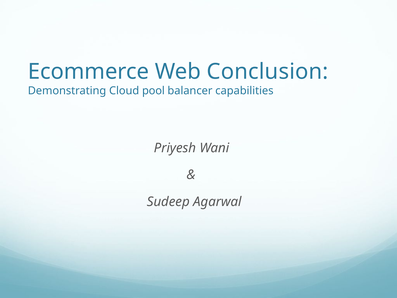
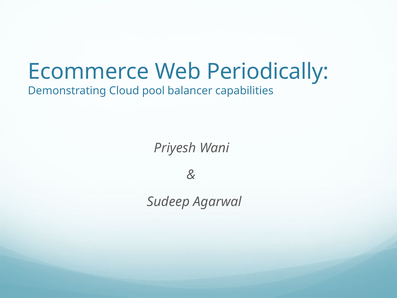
Conclusion: Conclusion -> Periodically
